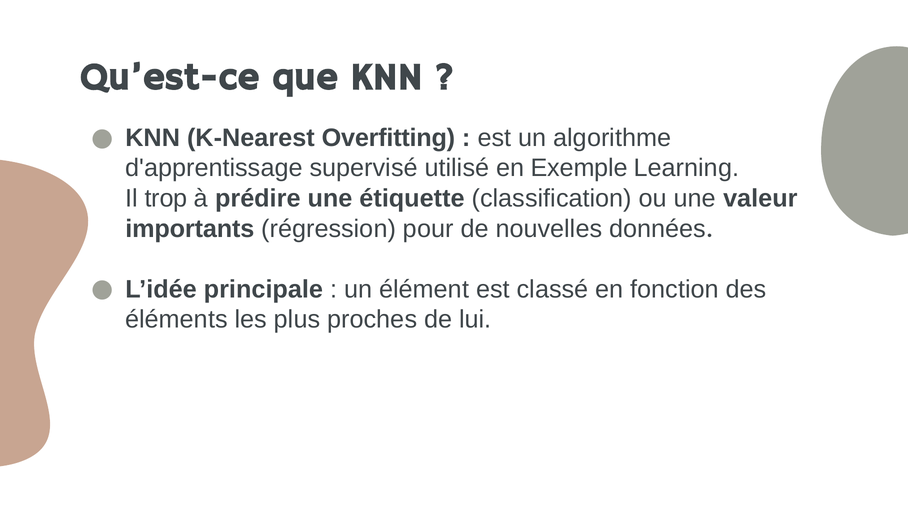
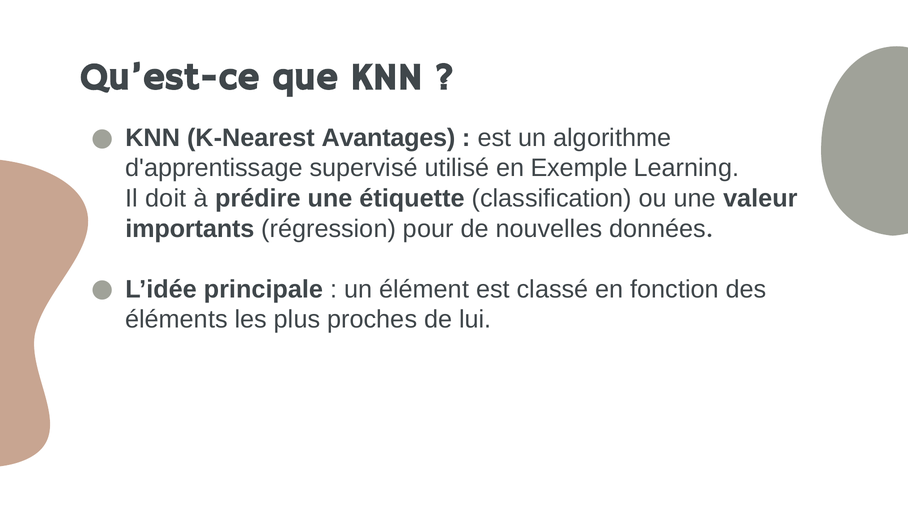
Overfitting: Overfitting -> Avantages
trop: trop -> doit
